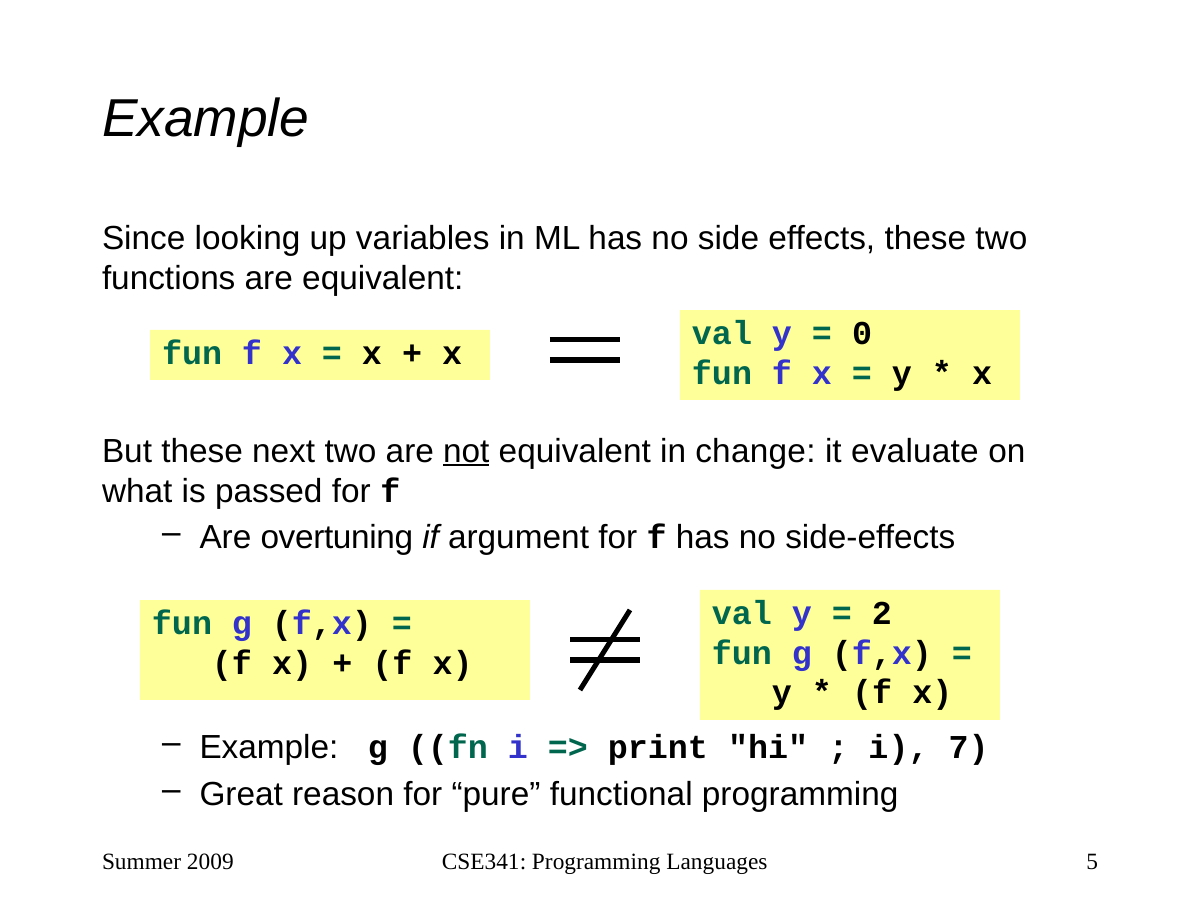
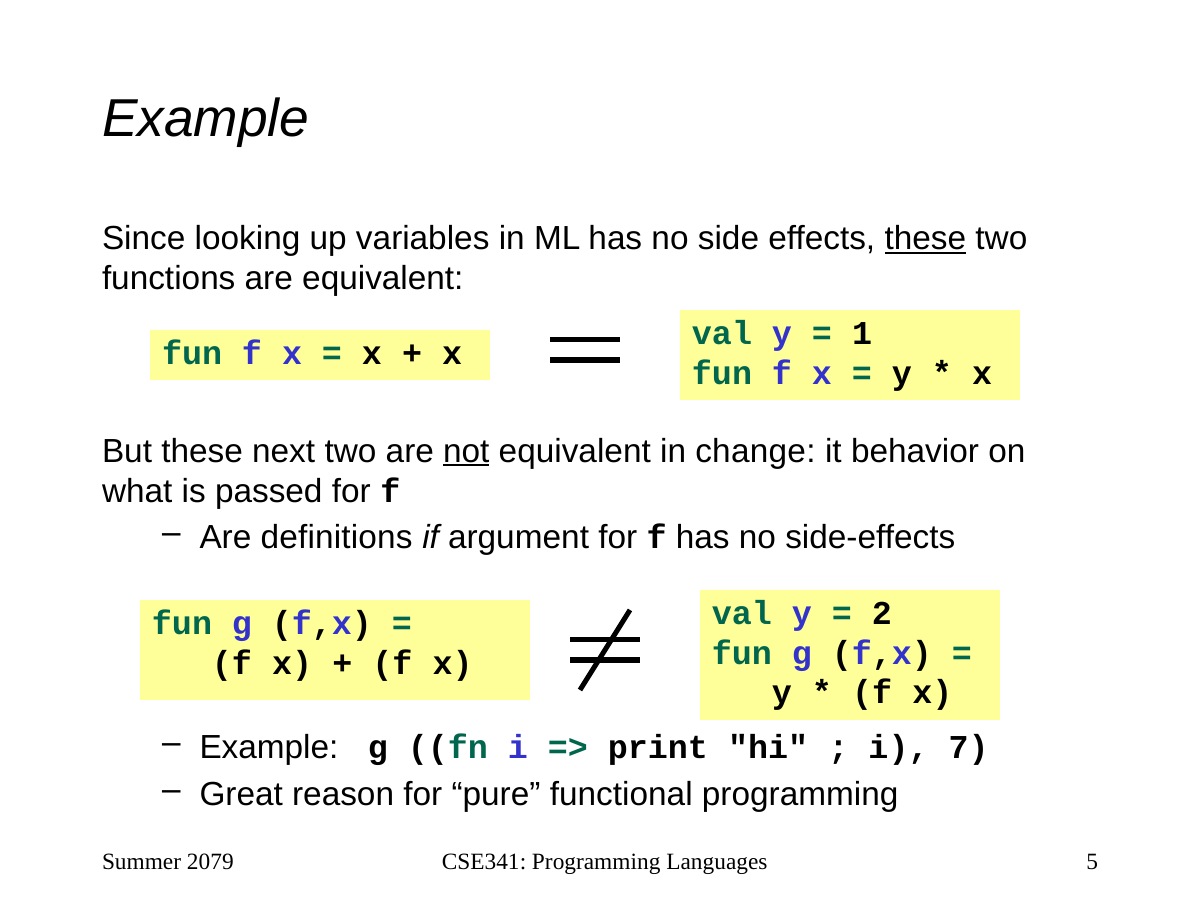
these at (925, 238) underline: none -> present
0: 0 -> 1
evaluate: evaluate -> behavior
overtuning: overtuning -> definitions
2009: 2009 -> 2079
